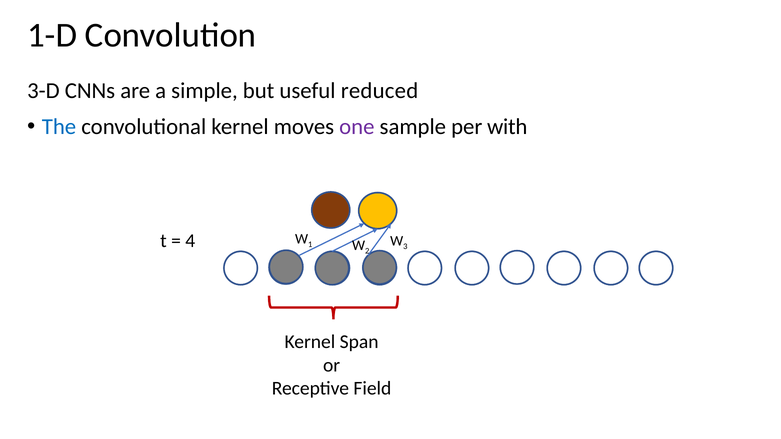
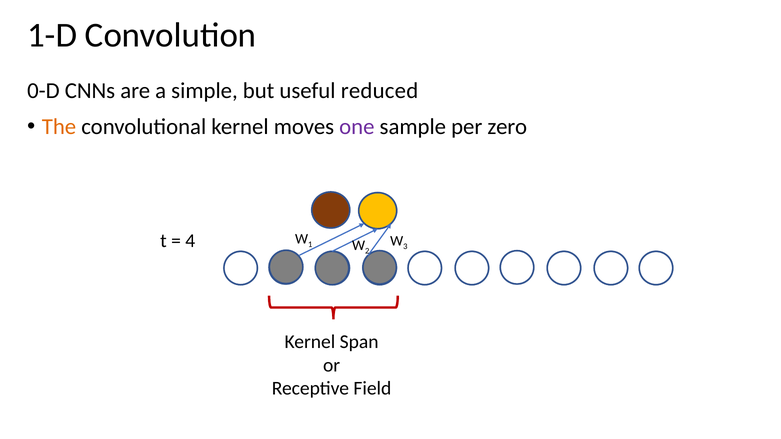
3-D: 3-D -> 0-D
The colour: blue -> orange
with: with -> zero
